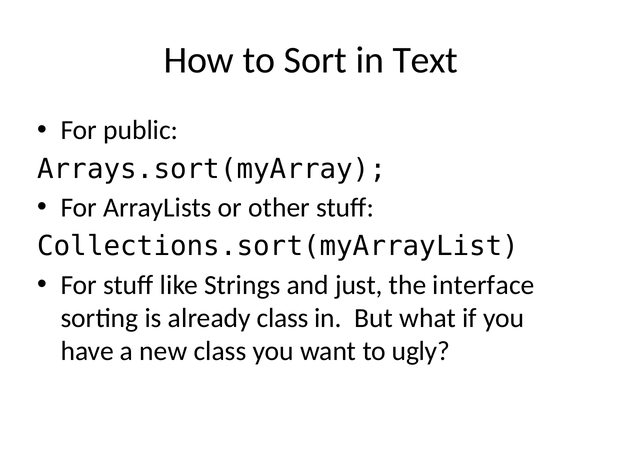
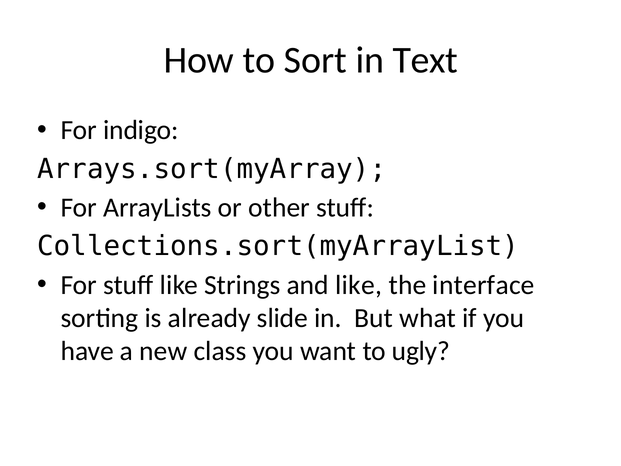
public: public -> indigo
and just: just -> like
already class: class -> slide
